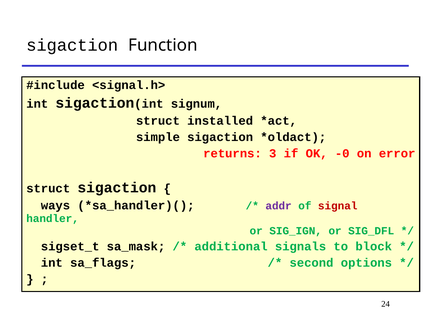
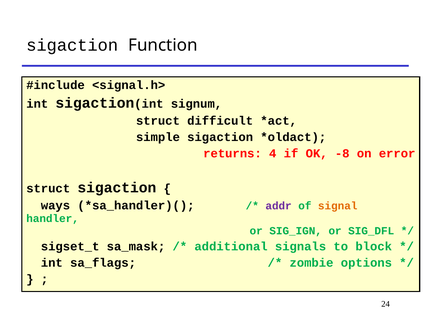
installed: installed -> difficult
3: 3 -> 4
-0: -0 -> -8
signal colour: red -> orange
second: second -> zombie
